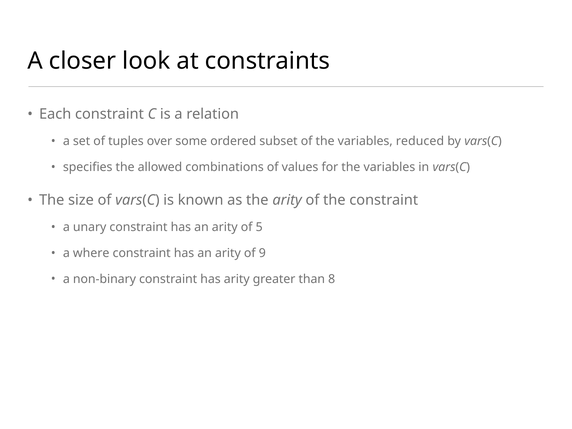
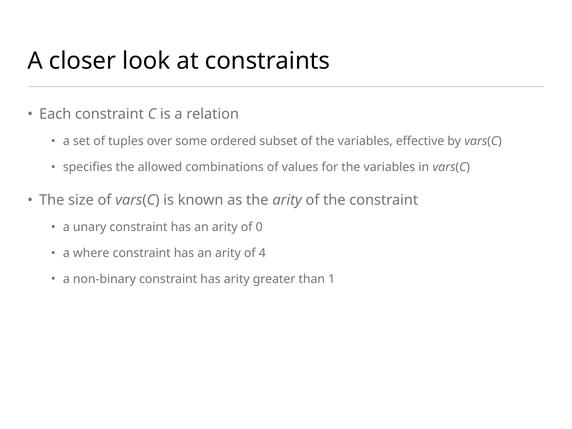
reduced: reduced -> effective
5: 5 -> 0
9: 9 -> 4
8: 8 -> 1
